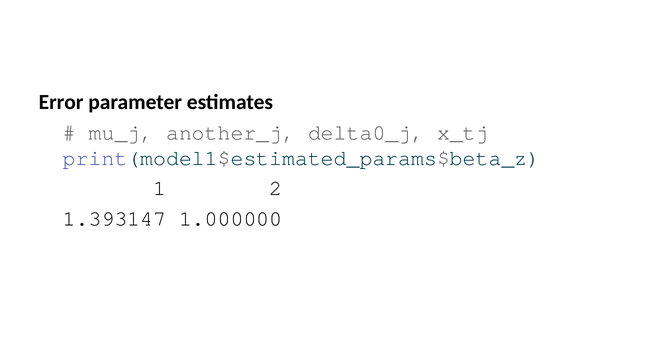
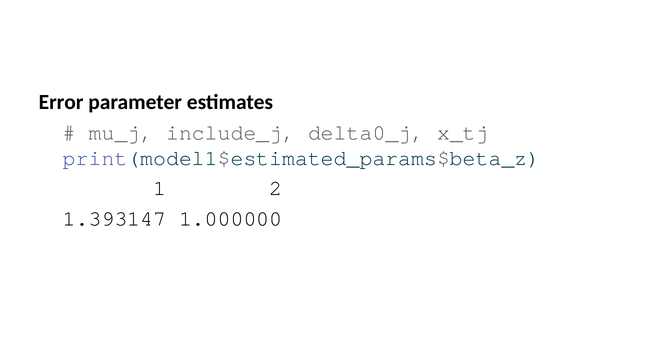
another_j: another_j -> include_j
